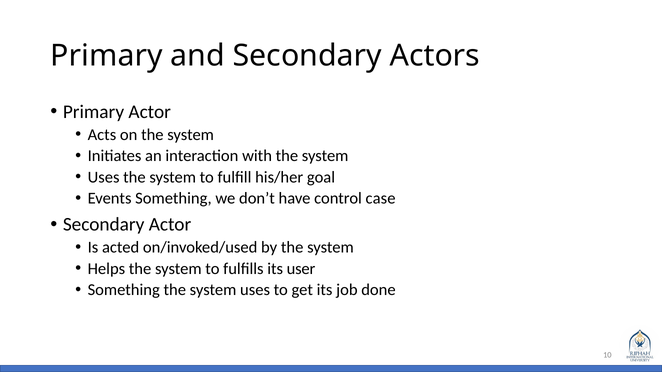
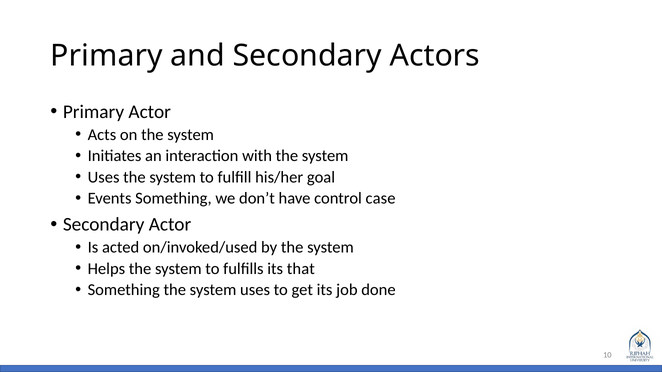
user: user -> that
